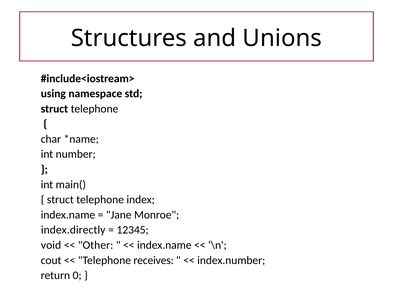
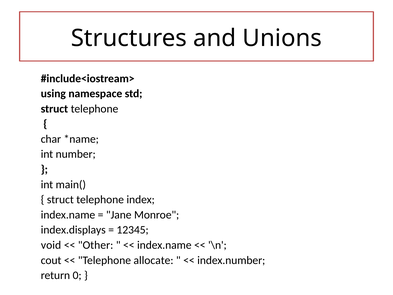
index.directly: index.directly -> index.displays
receives: receives -> allocate
